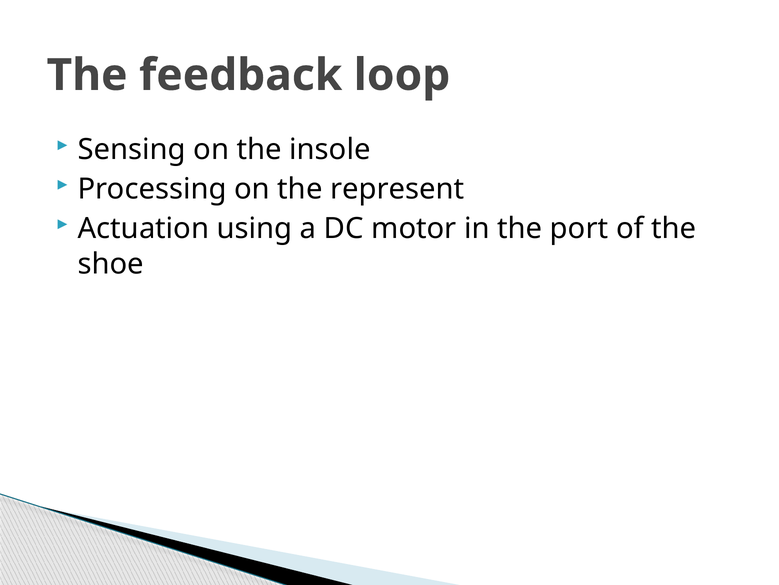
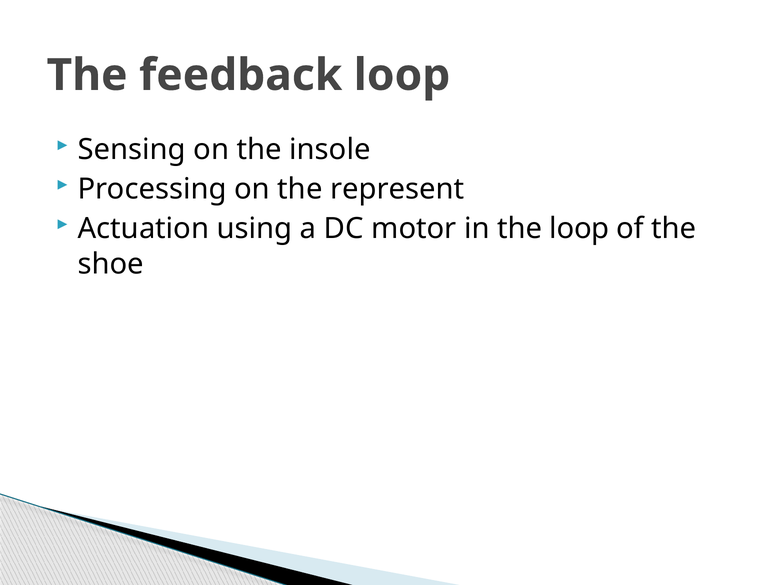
the port: port -> loop
